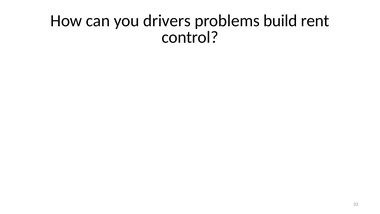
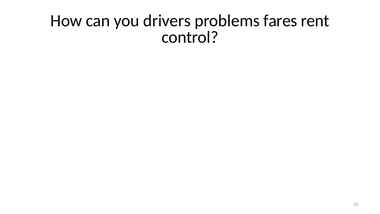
build: build -> fares
